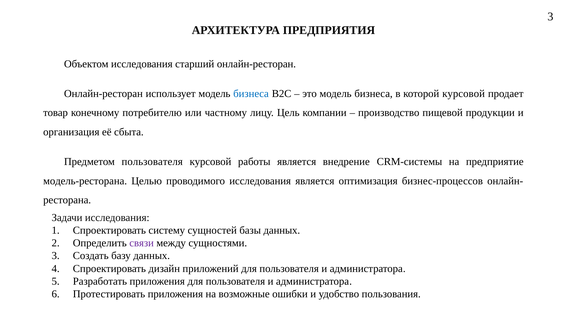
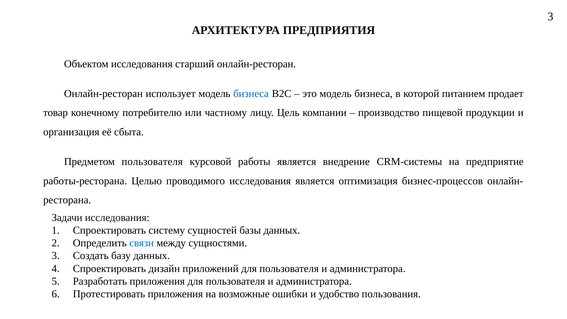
которой курсовой: курсовой -> питанием
модель-ресторана: модель-ресторана -> работы-ресторана
связи colour: purple -> blue
